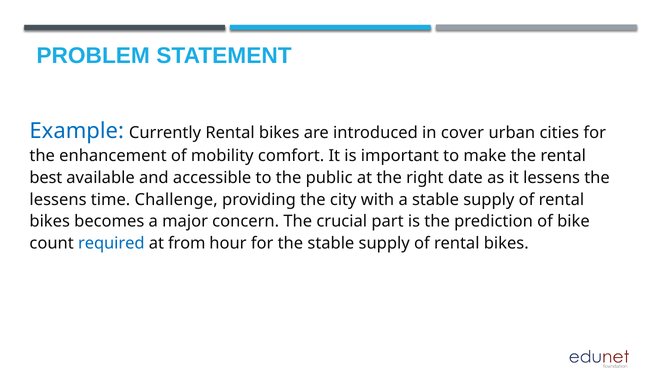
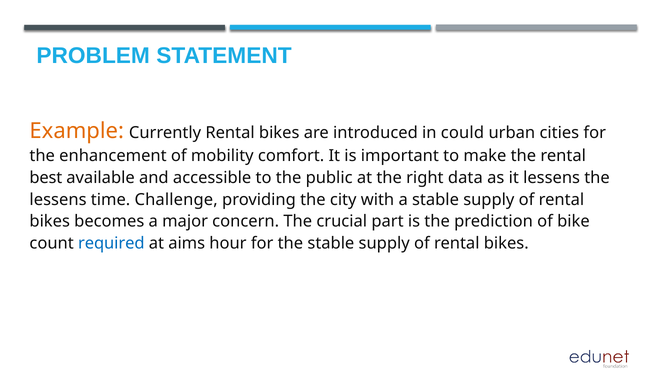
Example colour: blue -> orange
cover: cover -> could
date: date -> data
from: from -> aims
